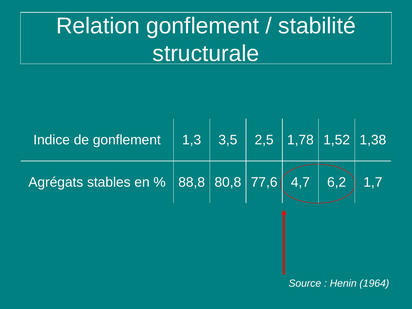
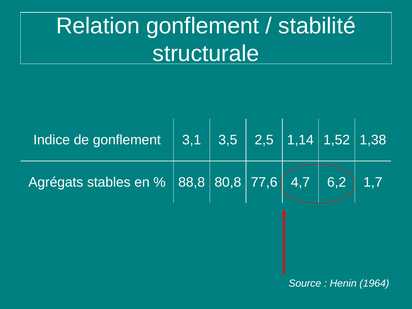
1,3: 1,3 -> 3,1
1,78: 1,78 -> 1,14
